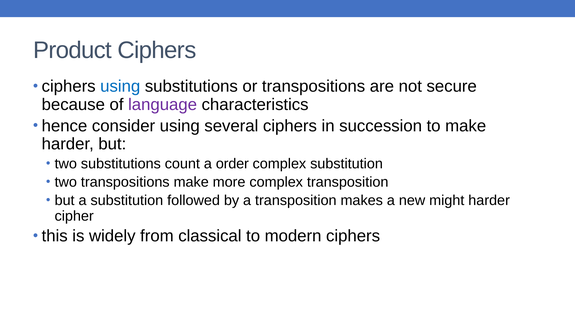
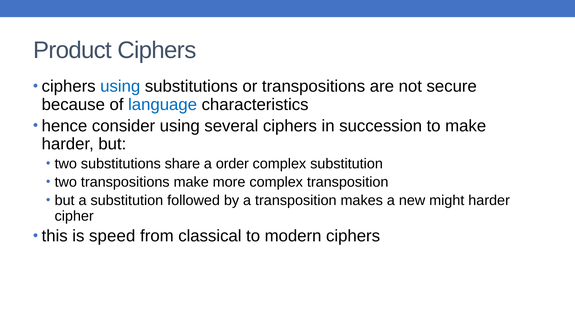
language colour: purple -> blue
count: count -> share
widely: widely -> speed
